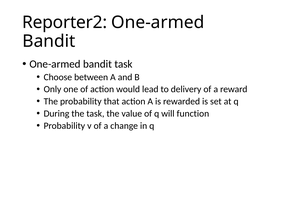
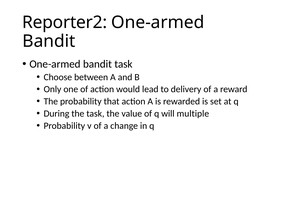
function: function -> multiple
